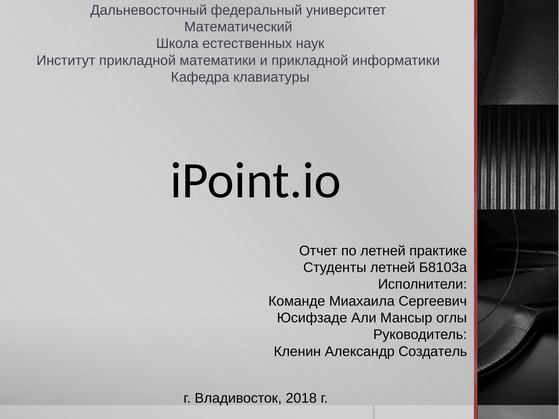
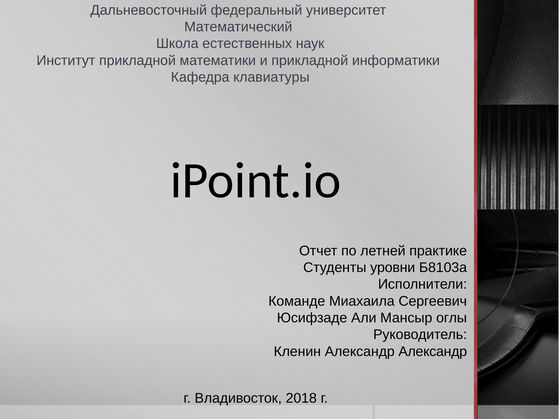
Студенты летней: летней -> уровни
Александр Создатель: Создатель -> Александр
